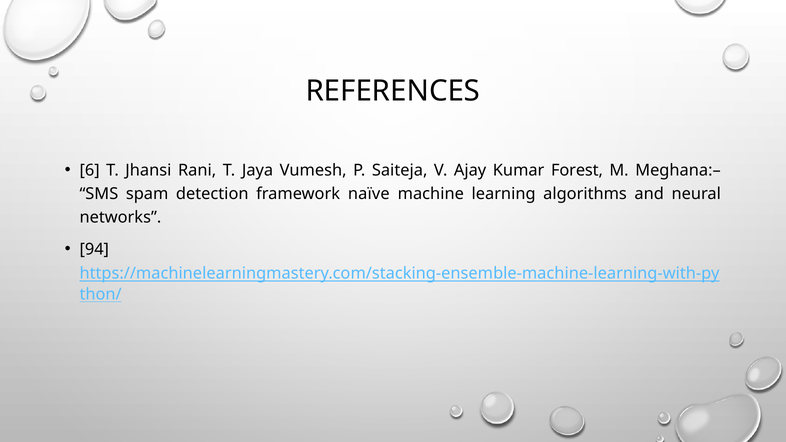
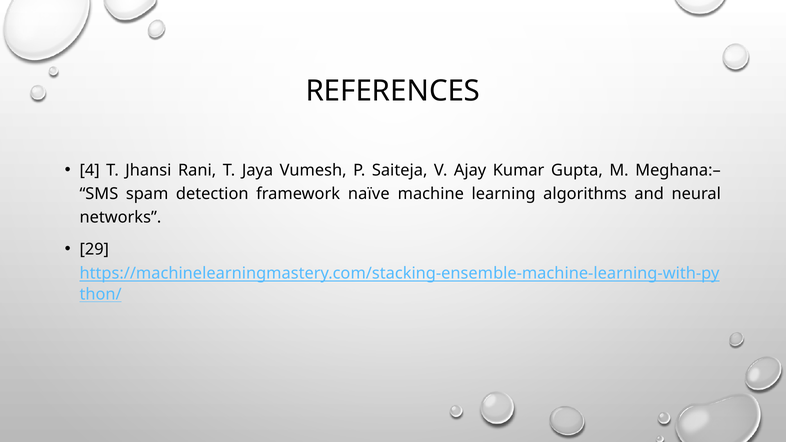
6: 6 -> 4
Forest: Forest -> Gupta
94: 94 -> 29
